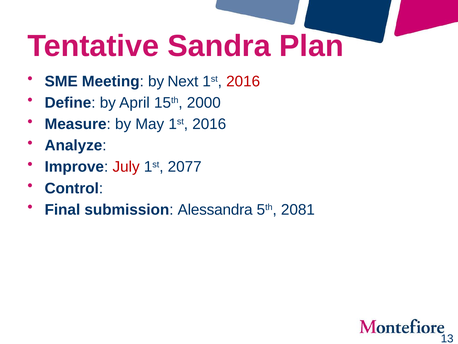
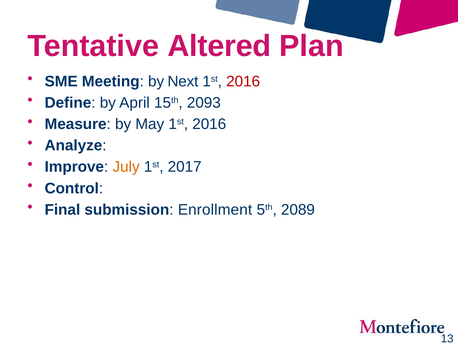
Sandra: Sandra -> Altered
2000: 2000 -> 2093
July colour: red -> orange
2077: 2077 -> 2017
Alessandra: Alessandra -> Enrollment
2081: 2081 -> 2089
